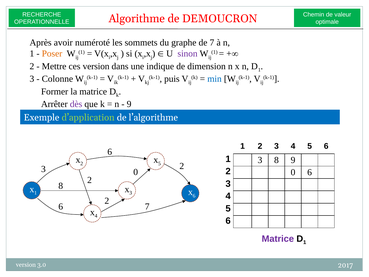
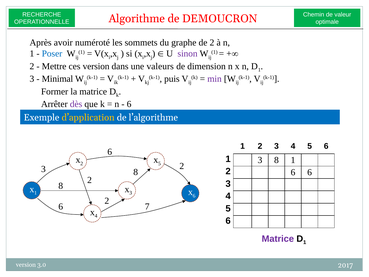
de 7: 7 -> 2
Poser colour: orange -> blue
indique: indique -> valeurs
Colonne: Colonne -> Minimal
min colour: blue -> purple
9 at (129, 104): 9 -> 6
d’application colour: light green -> yellow
8 9: 9 -> 1
0 at (136, 172): 0 -> 8
0 at (293, 172): 0 -> 6
